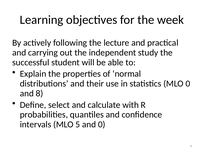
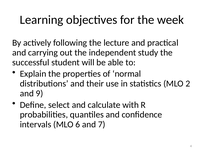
MLO 0: 0 -> 2
8: 8 -> 9
5: 5 -> 6
and 0: 0 -> 7
